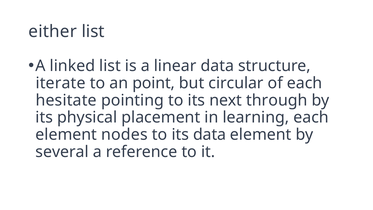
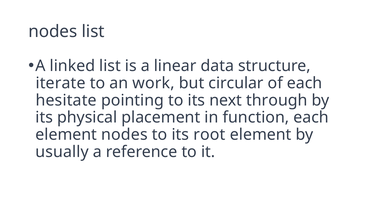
either at (53, 31): either -> nodes
point: point -> work
learning: learning -> function
its data: data -> root
several: several -> usually
